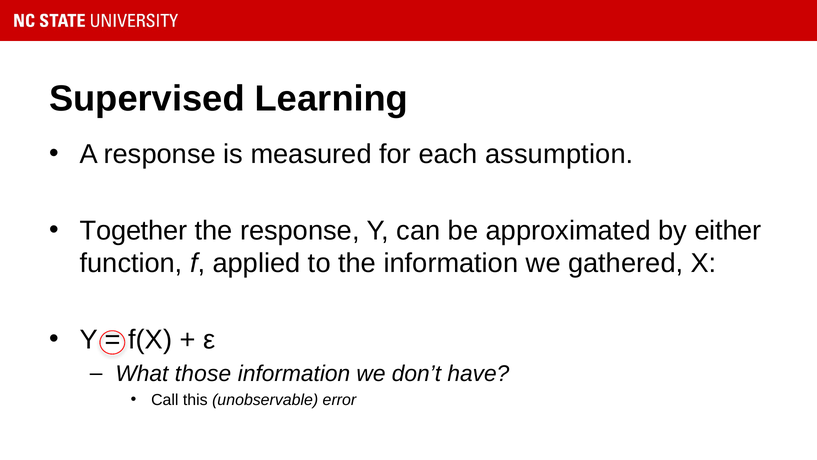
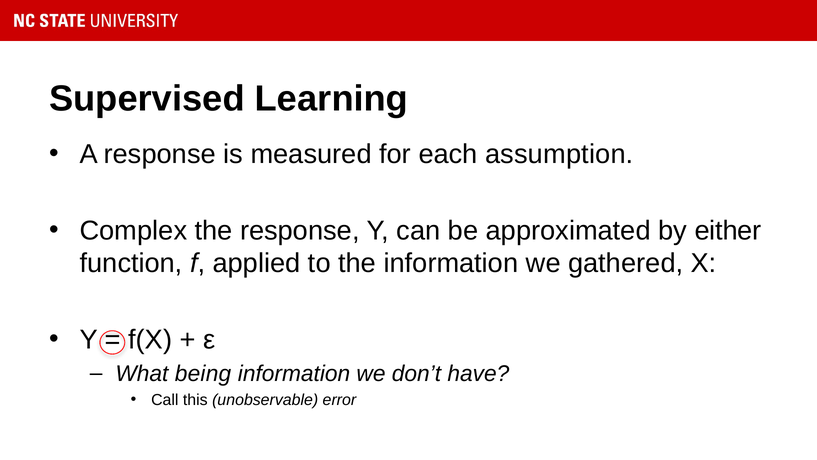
Together: Together -> Complex
those: those -> being
